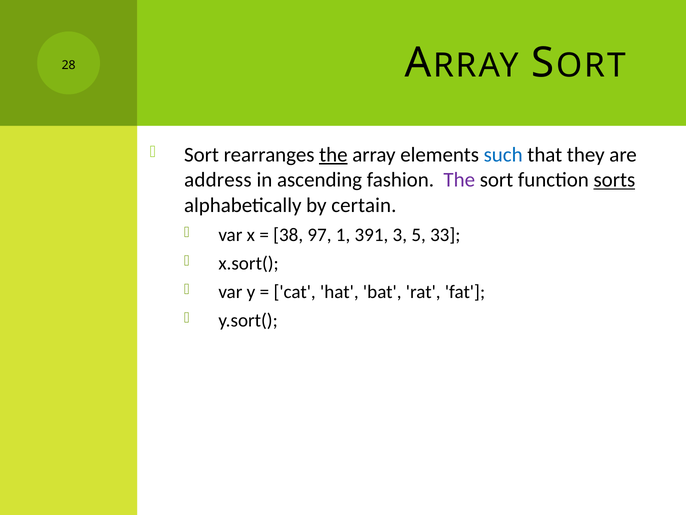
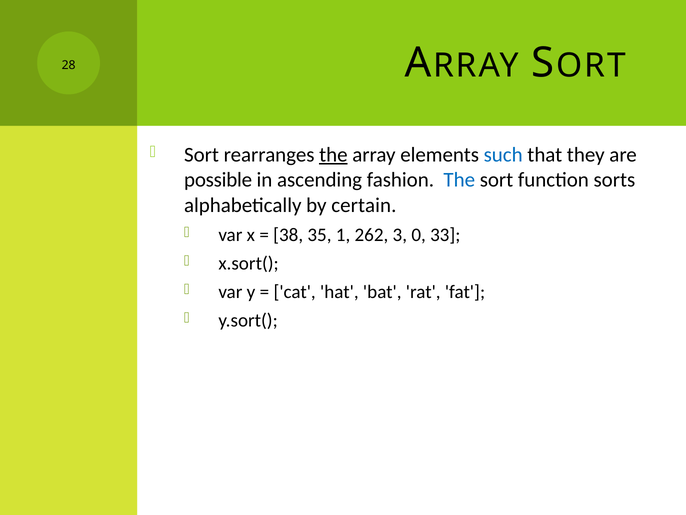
address: address -> possible
The at (459, 180) colour: purple -> blue
sorts underline: present -> none
97: 97 -> 35
391: 391 -> 262
5: 5 -> 0
